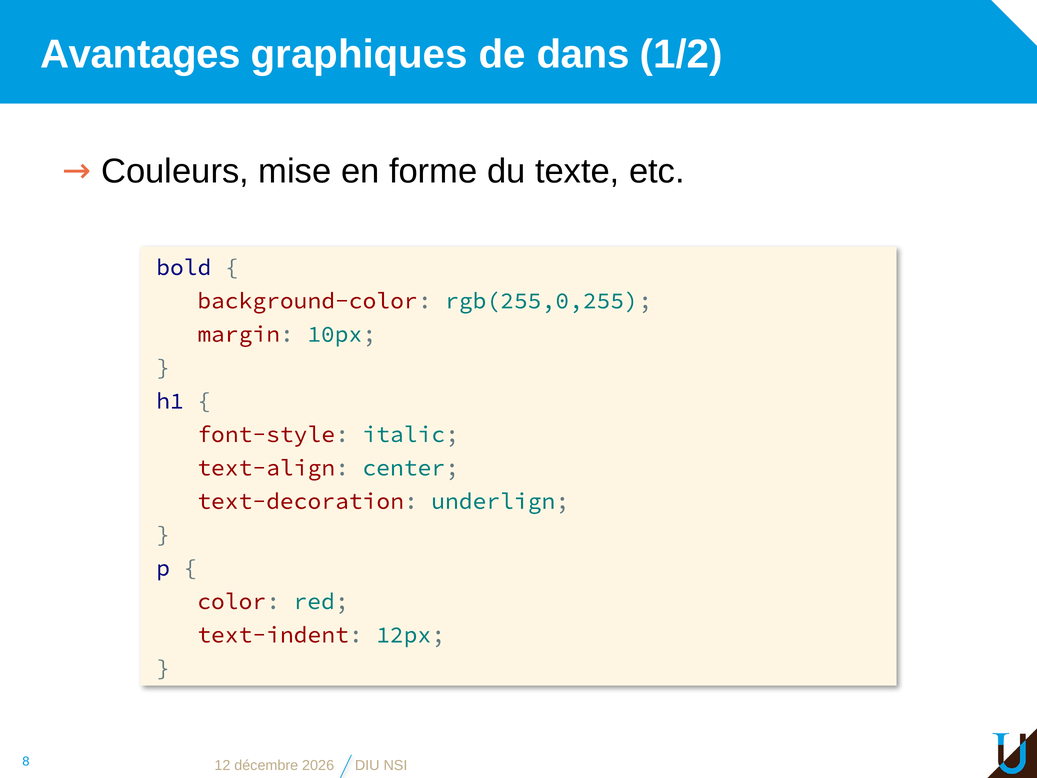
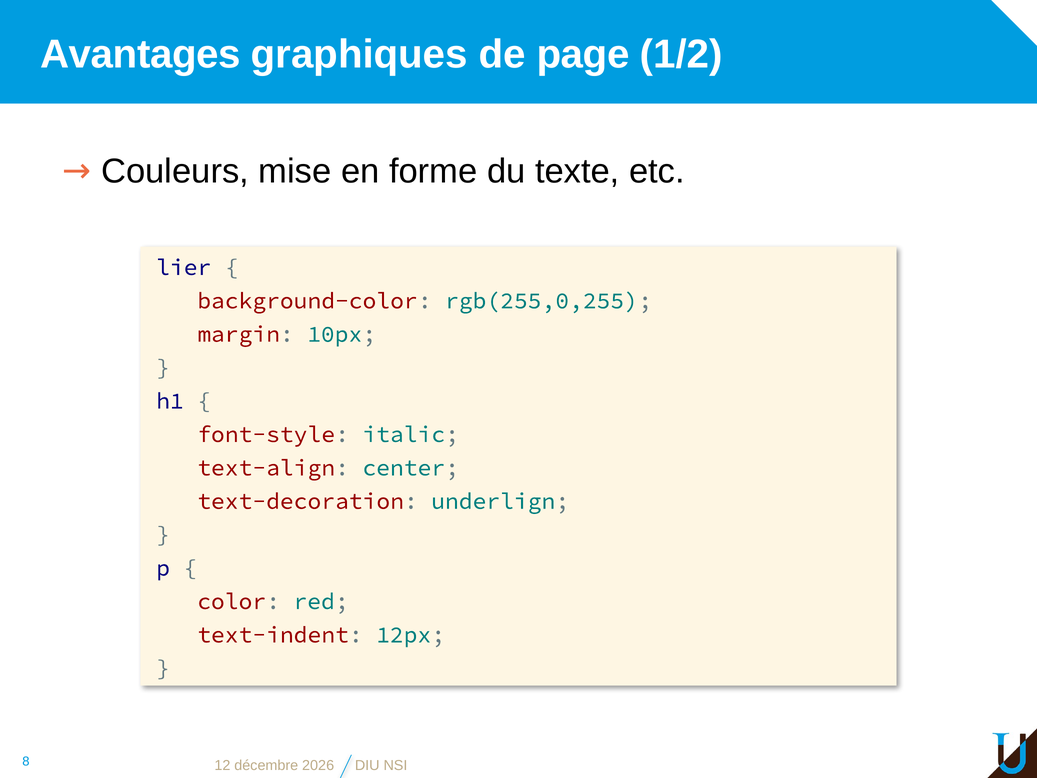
dans: dans -> page
bold: bold -> lier
